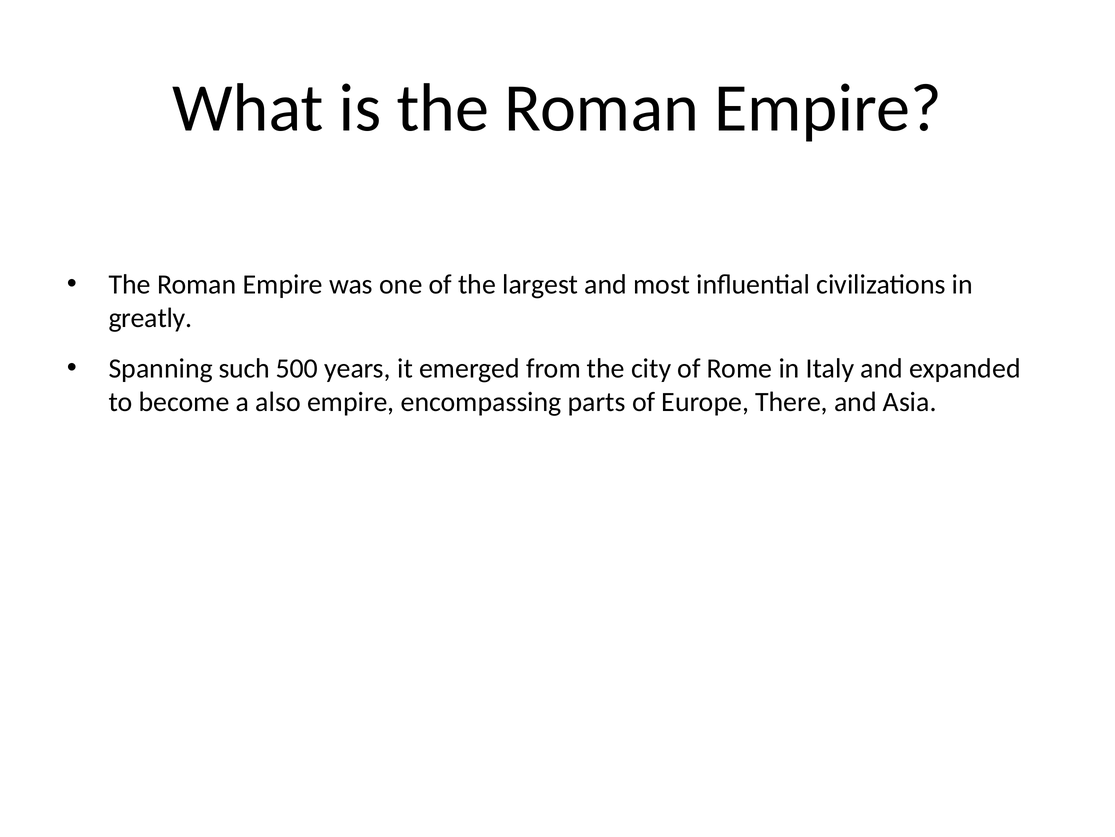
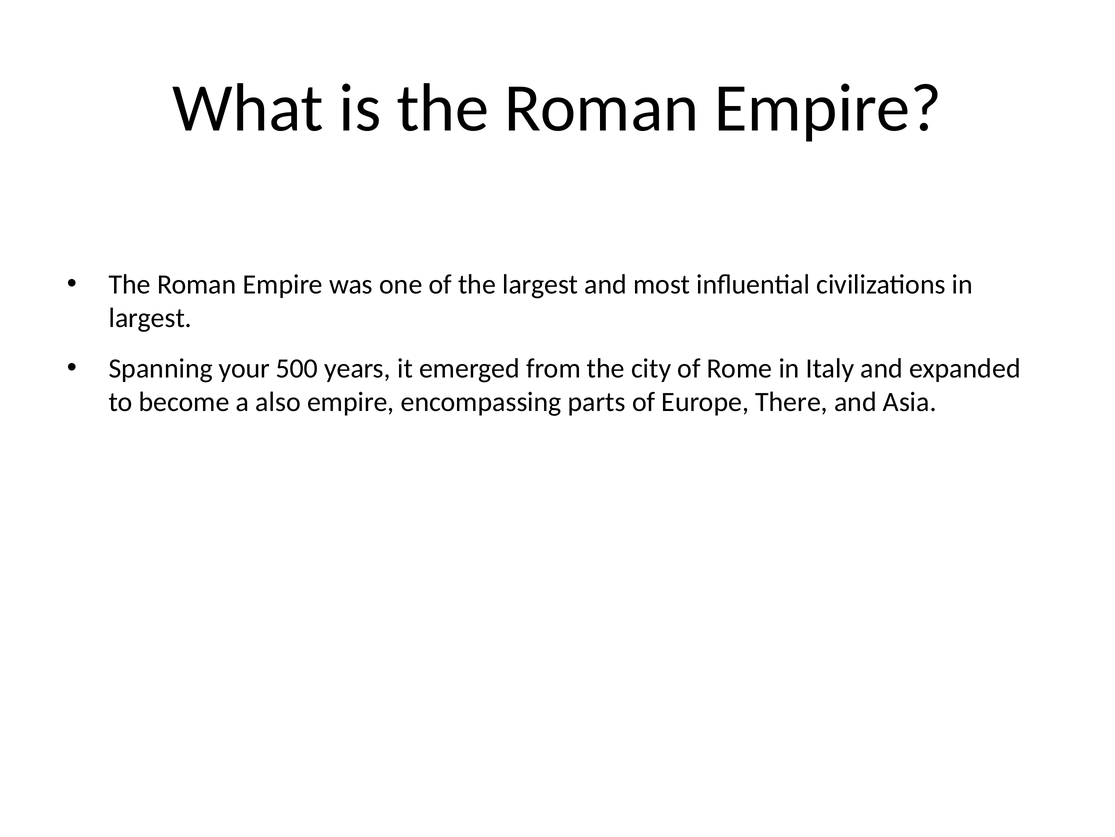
greatly at (150, 318): greatly -> largest
such: such -> your
